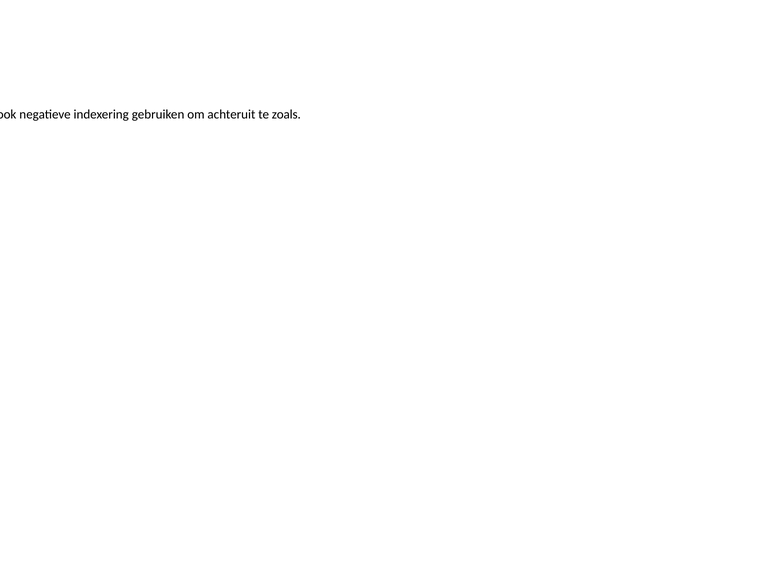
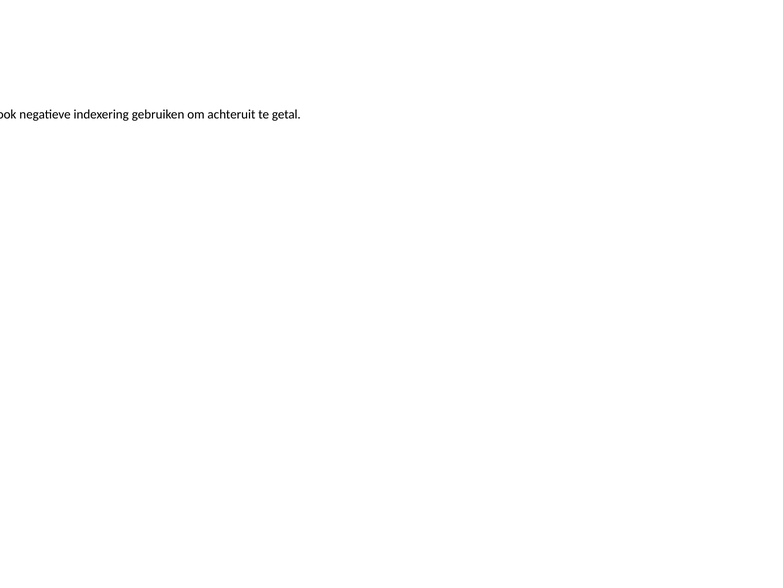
zoals: zoals -> getal
